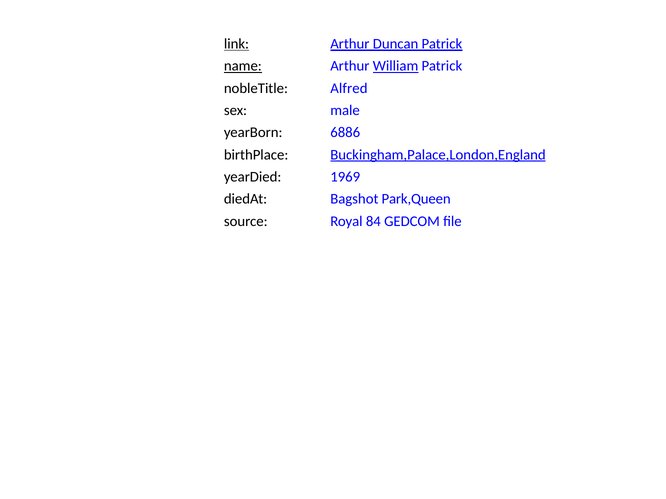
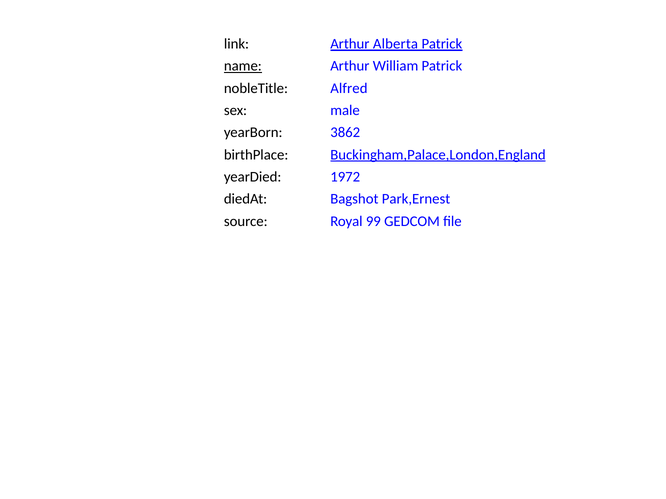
link underline: present -> none
Duncan: Duncan -> Alberta
William underline: present -> none
6886: 6886 -> 3862
1969: 1969 -> 1972
Park,Queen: Park,Queen -> Park,Ernest
84: 84 -> 99
